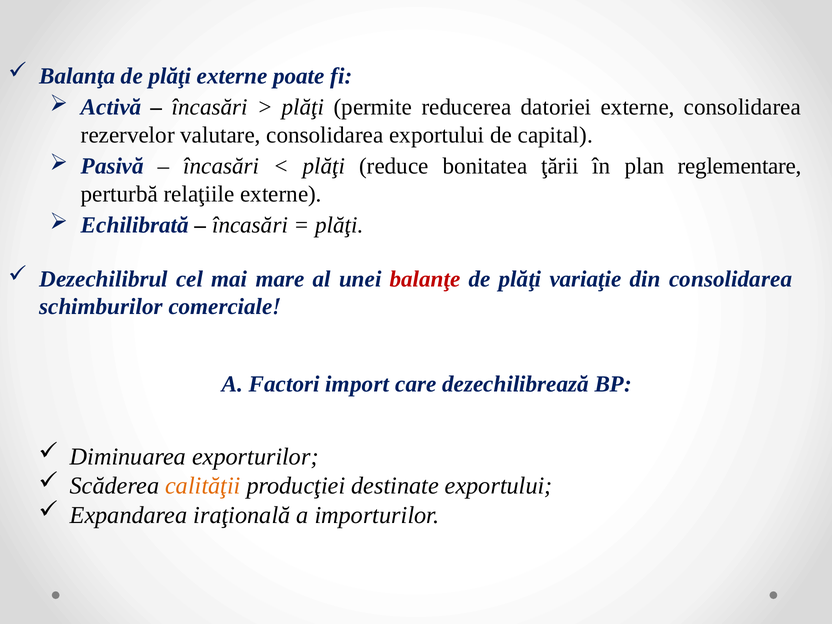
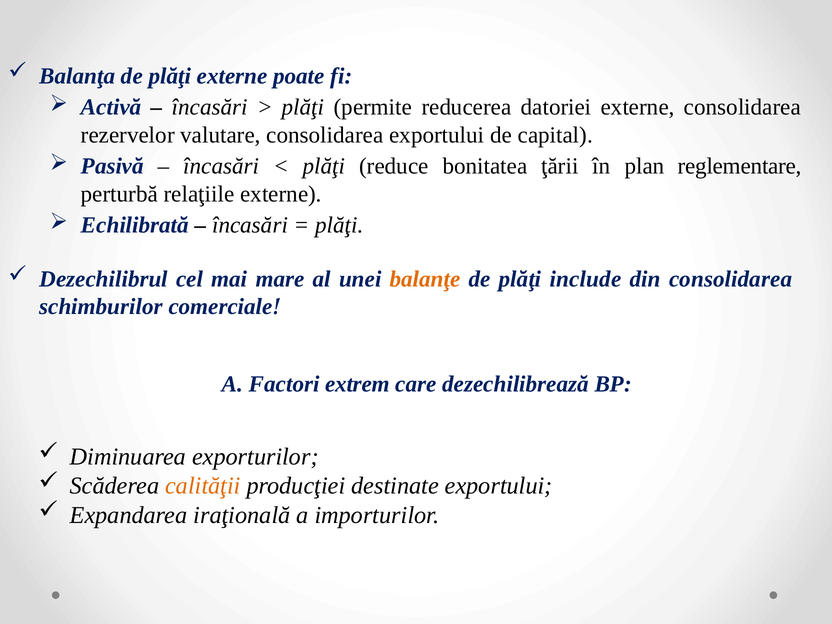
balanţe colour: red -> orange
variaţie: variaţie -> include
import: import -> extrem
